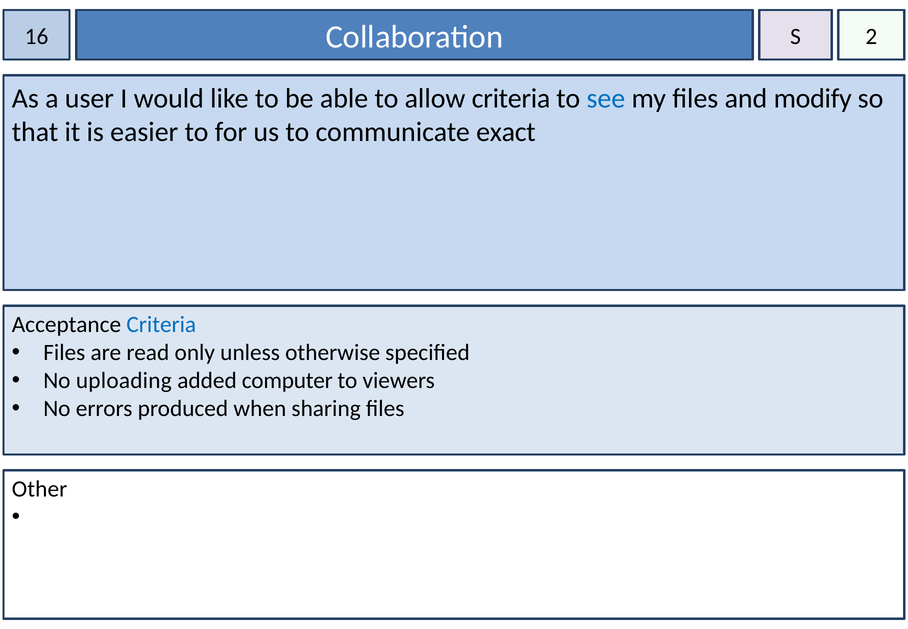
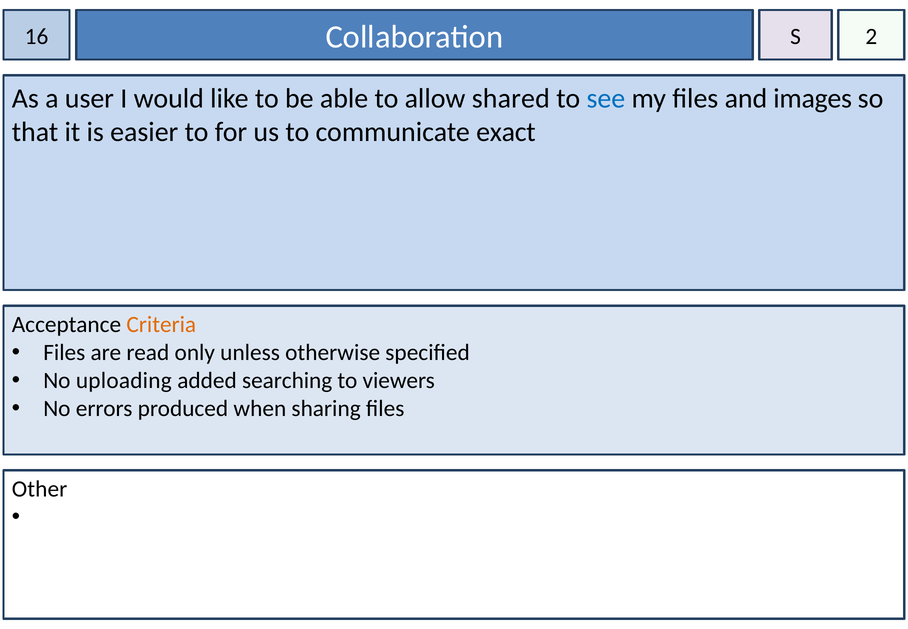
allow criteria: criteria -> shared
modify: modify -> images
Criteria at (161, 325) colour: blue -> orange
computer: computer -> searching
